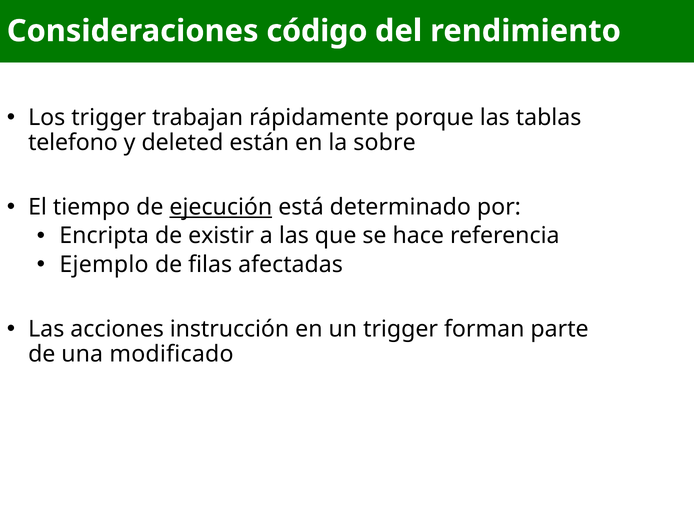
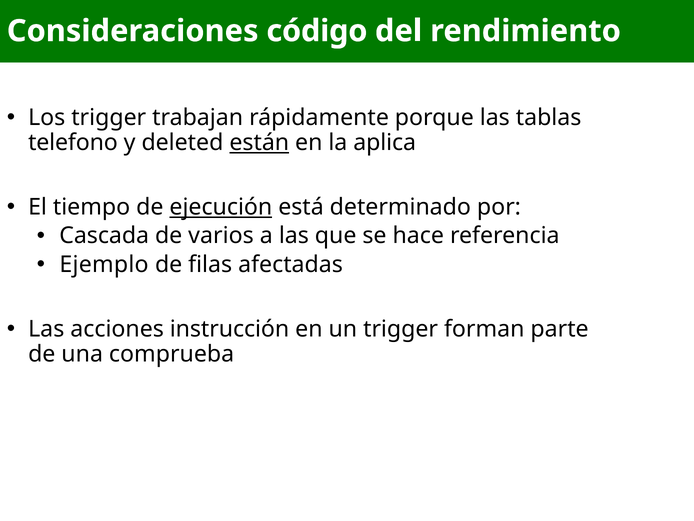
están underline: none -> present
sobre: sobre -> aplica
Encripta: Encripta -> Cascada
existir: existir -> varios
modificado: modificado -> comprueba
